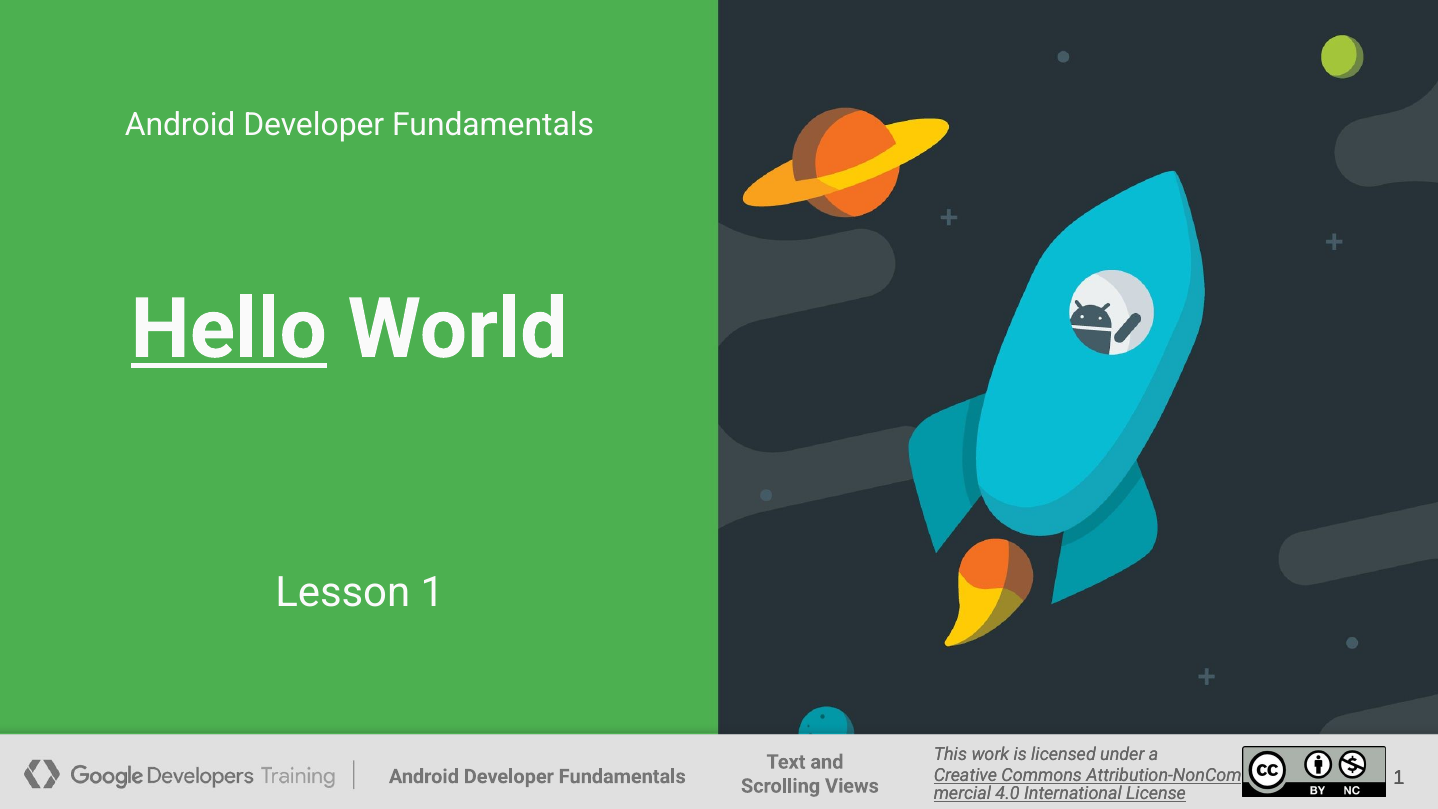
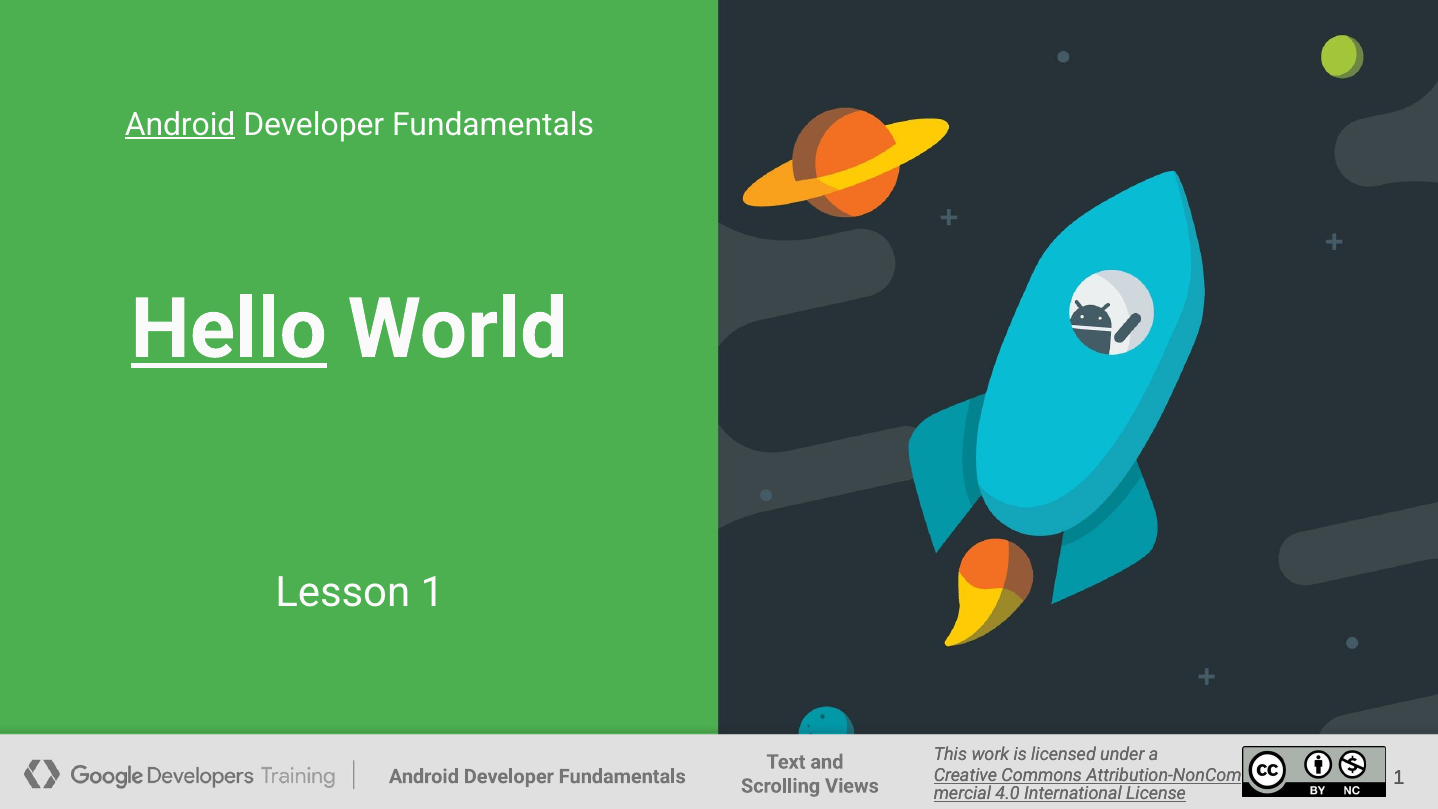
Android at (180, 124) underline: none -> present
